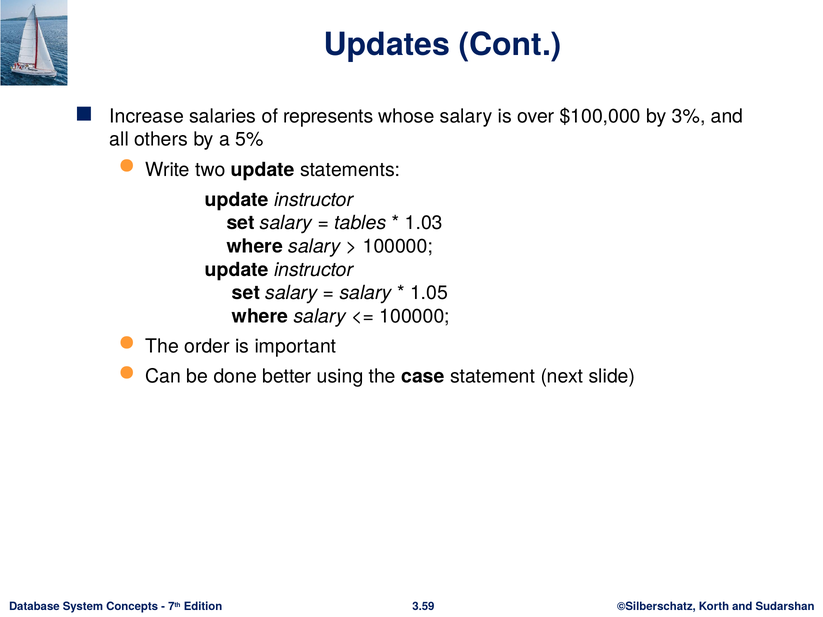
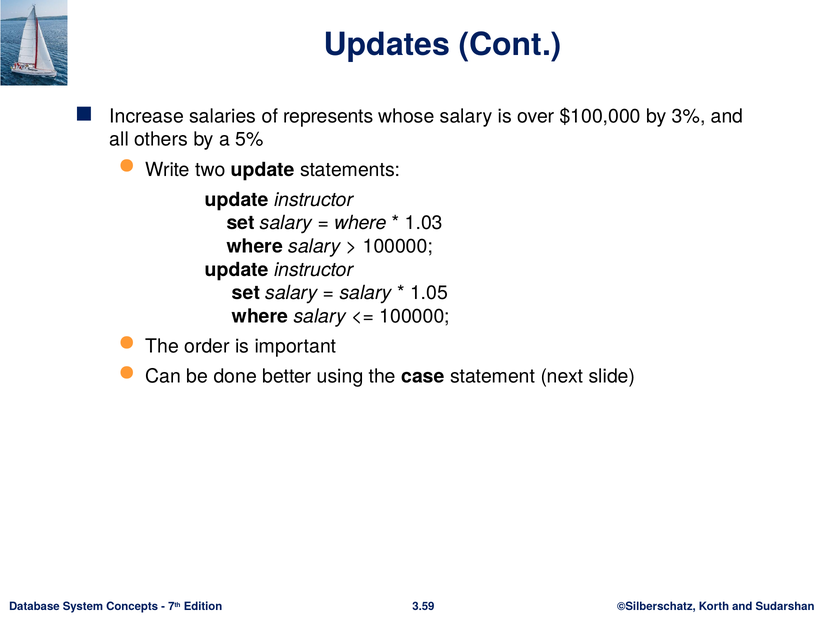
tables at (360, 223): tables -> where
